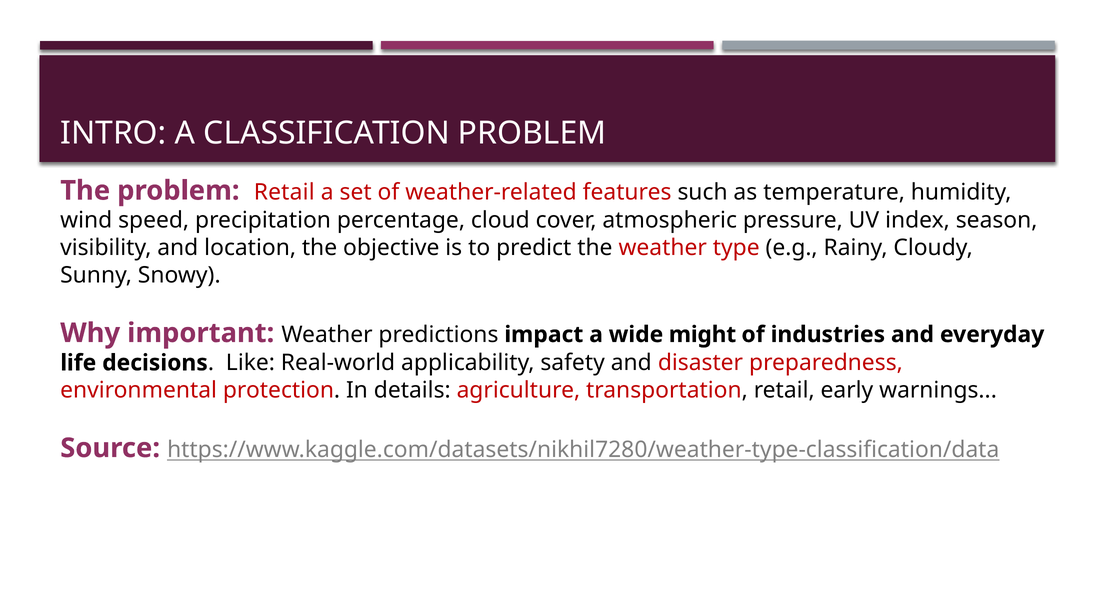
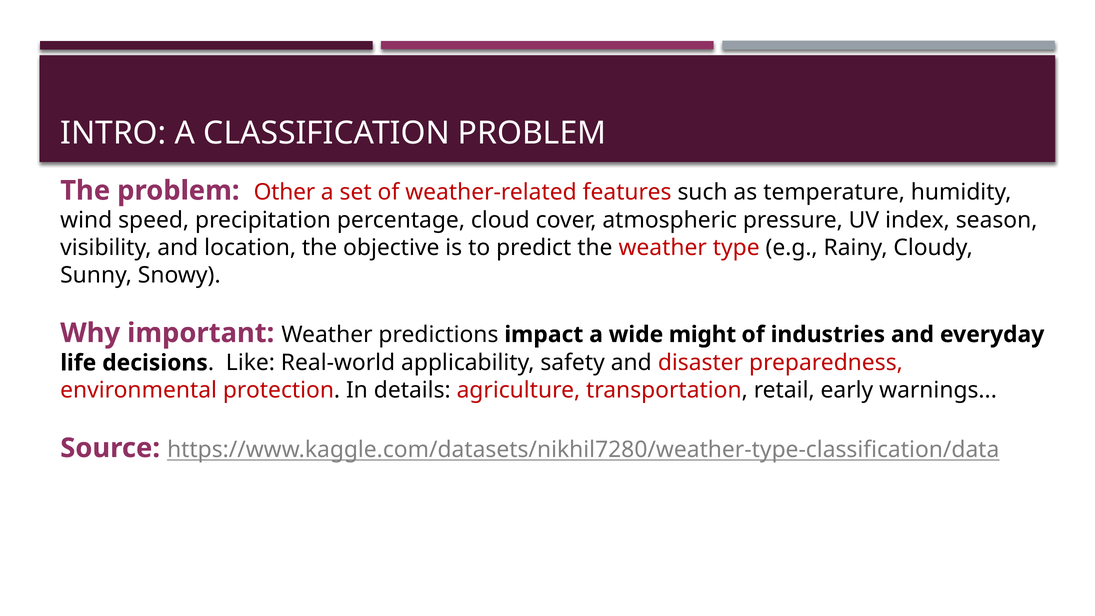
problem Retail: Retail -> Other
